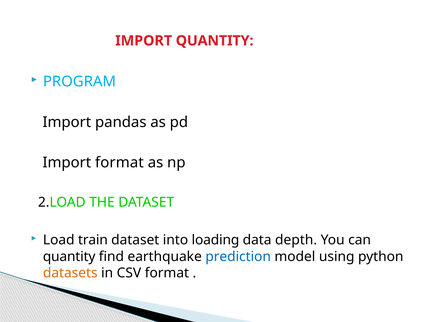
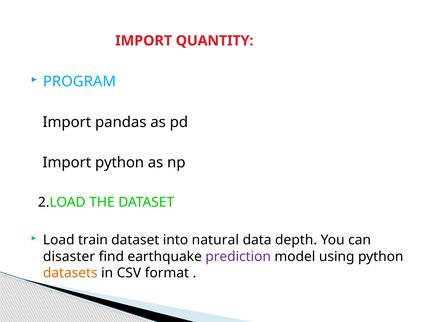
Import format: format -> python
loading: loading -> natural
quantity at (69, 257): quantity -> disaster
prediction colour: blue -> purple
